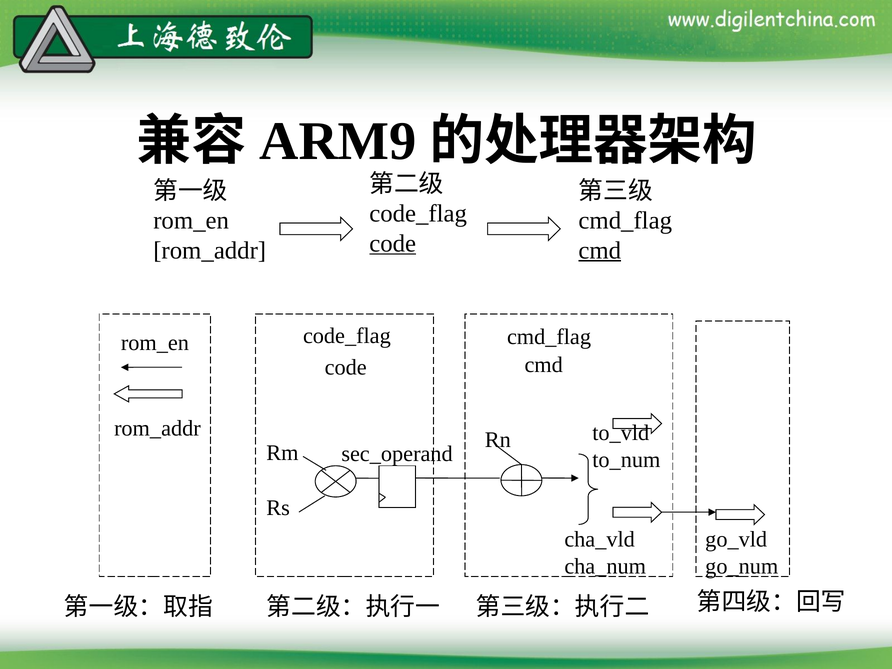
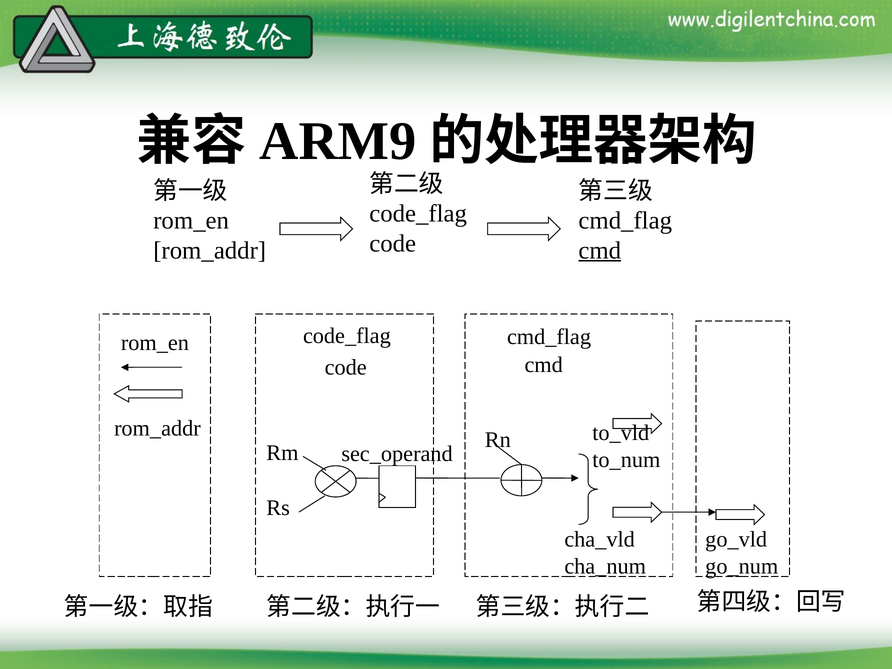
code at (393, 243) underline: present -> none
